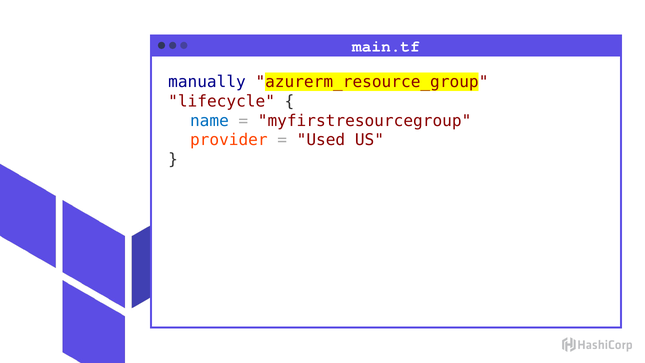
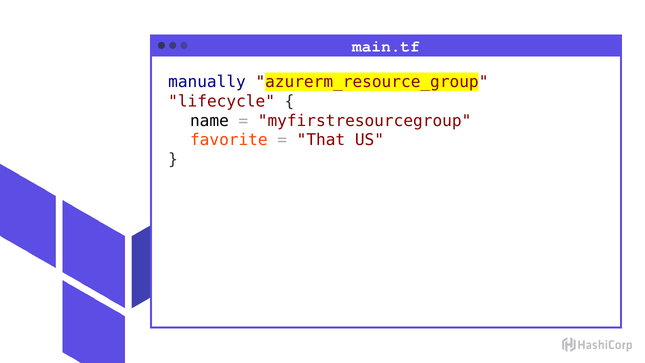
name colour: blue -> black
provider: provider -> favorite
Used: Used -> That
